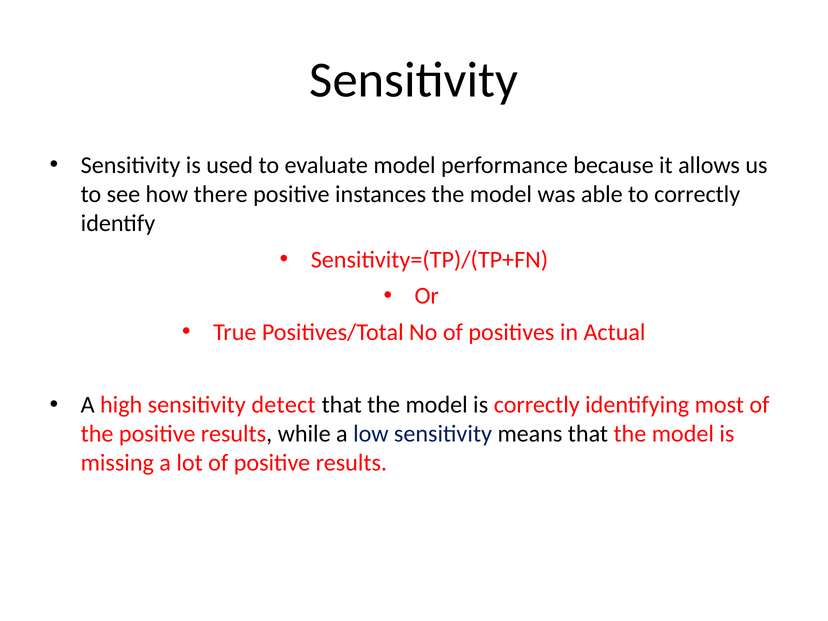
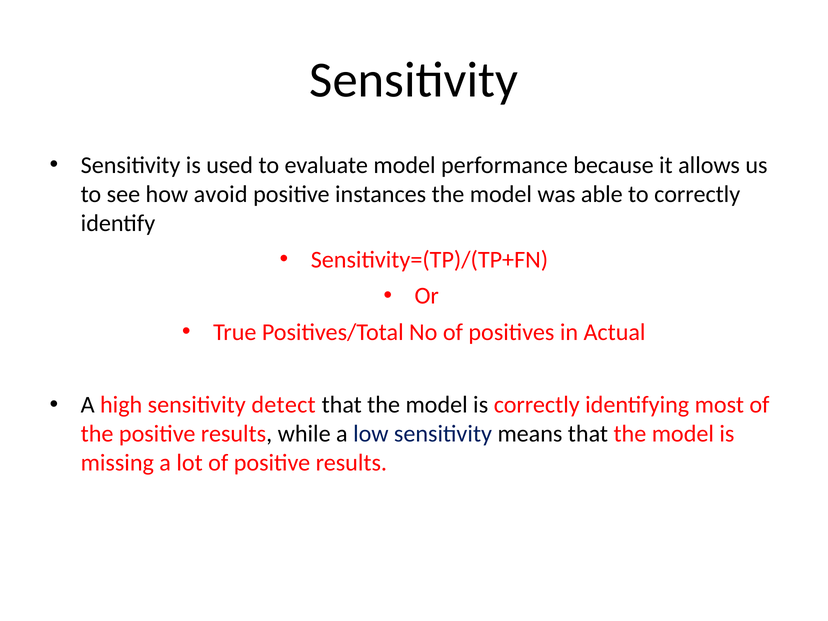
there: there -> avoid
